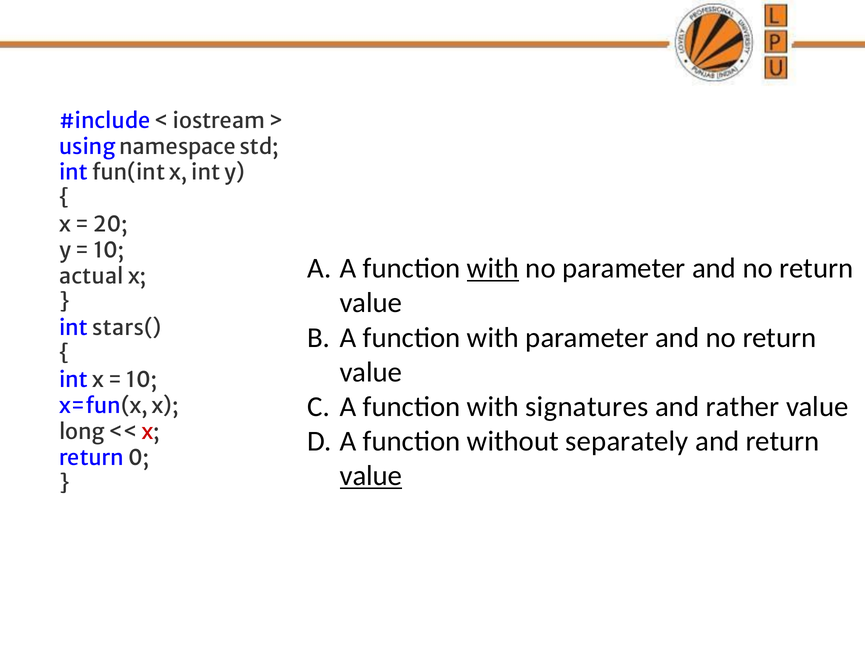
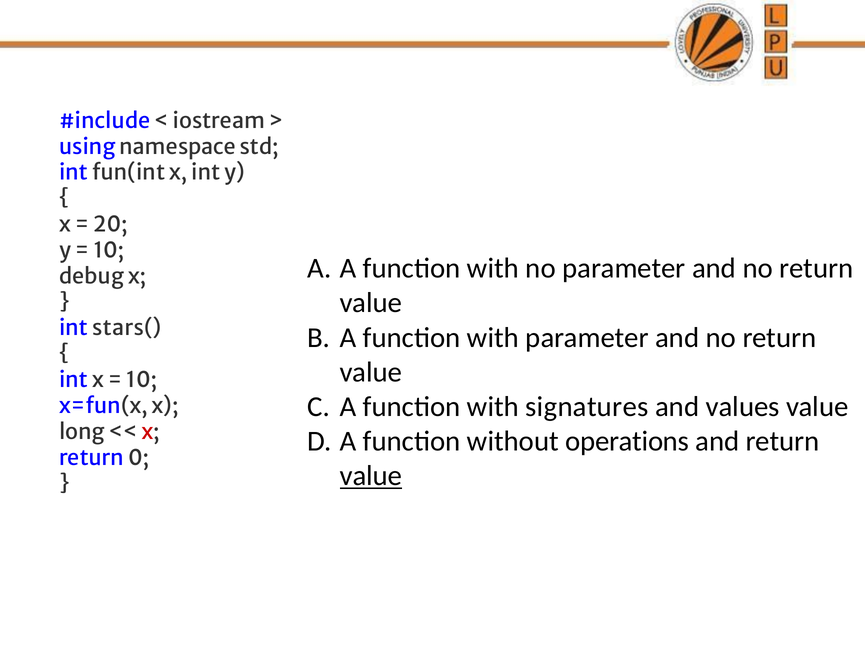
with at (493, 269) underline: present -> none
actual: actual -> debug
rather: rather -> values
separately: separately -> operations
